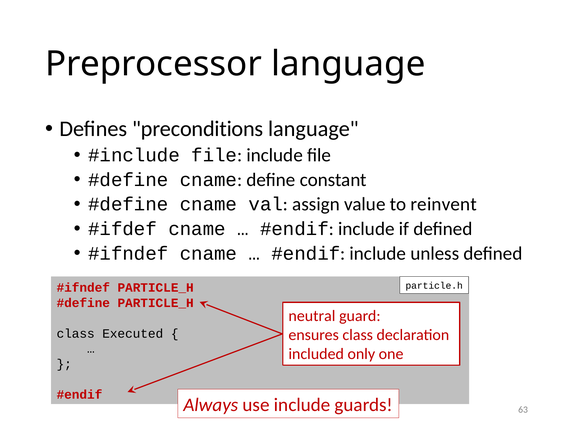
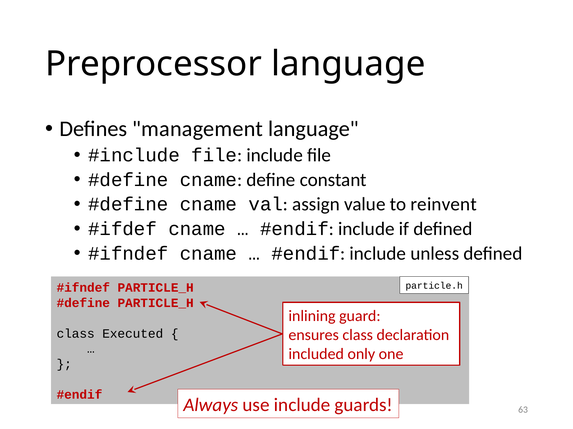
preconditions: preconditions -> management
neutral: neutral -> inlining
